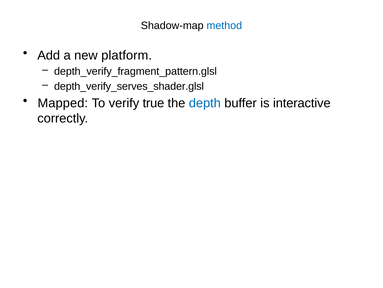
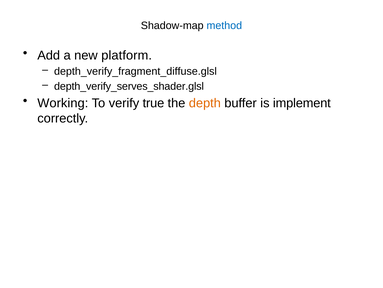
depth_verify_fragment_pattern.glsl: depth_verify_fragment_pattern.glsl -> depth_verify_fragment_diffuse.glsl
Mapped: Mapped -> Working
depth colour: blue -> orange
interactive: interactive -> implement
